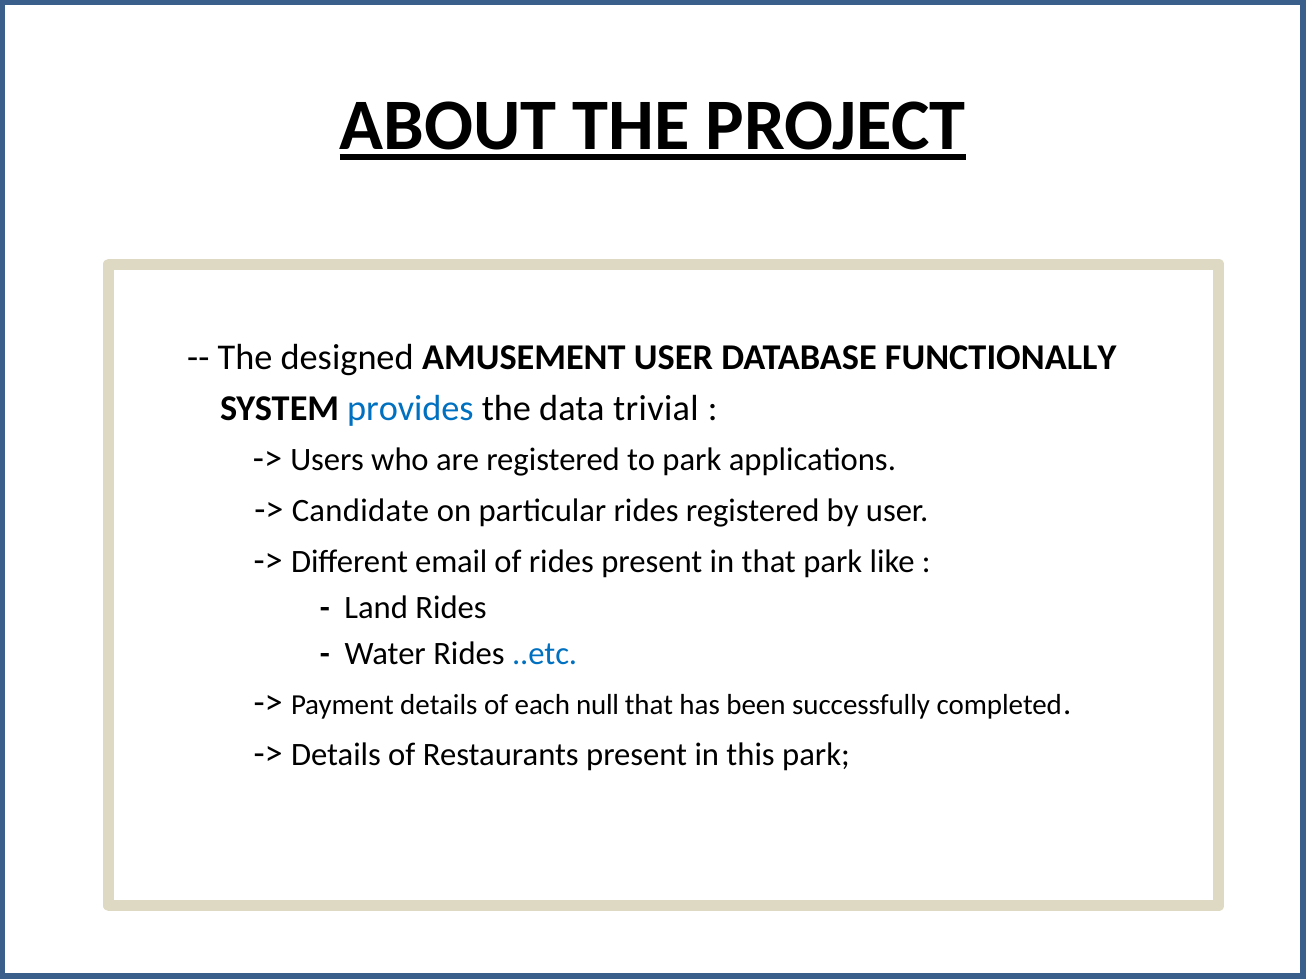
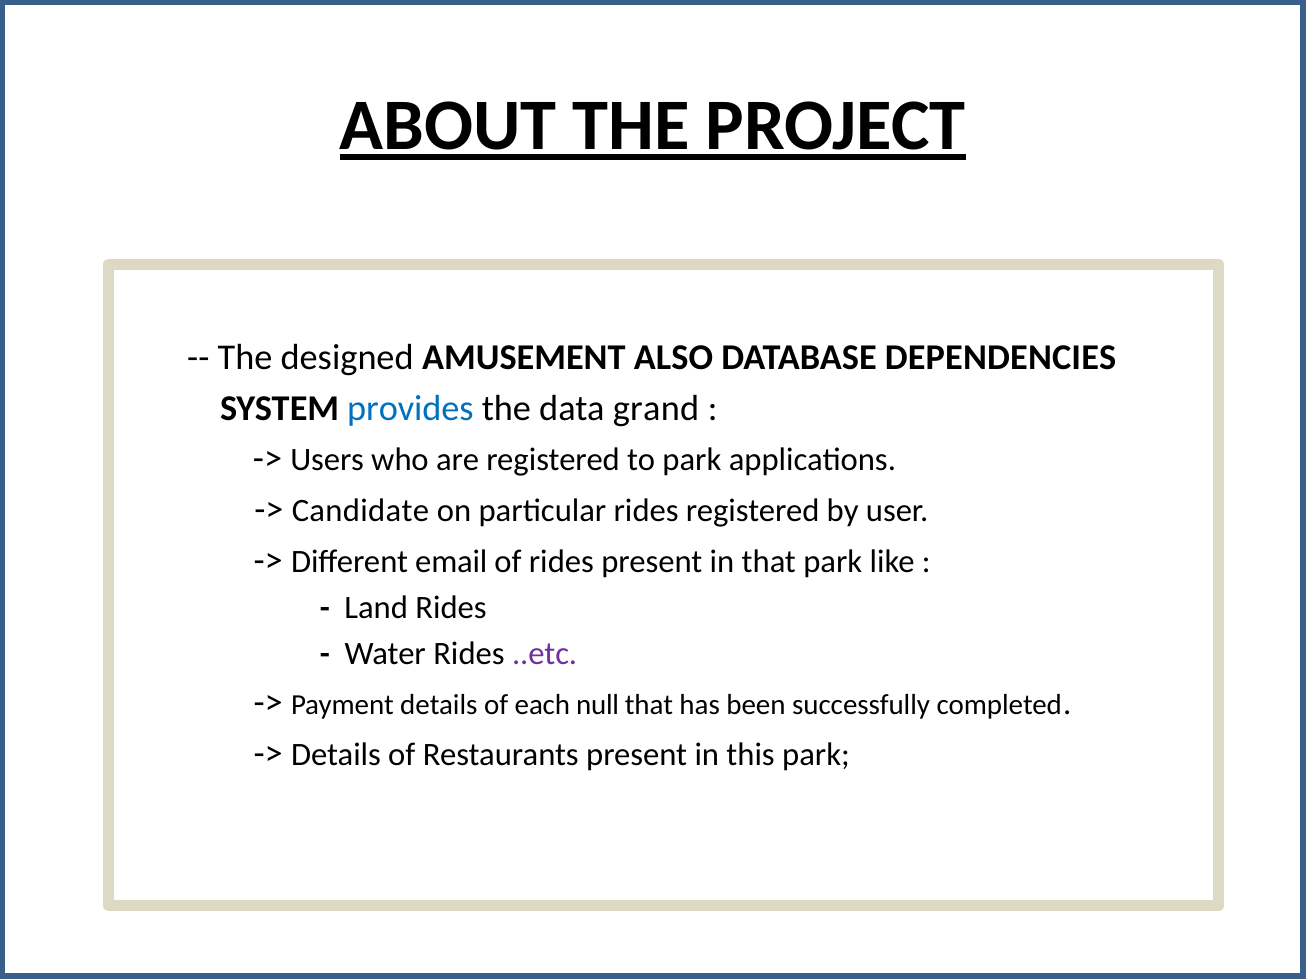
AMUSEMENT USER: USER -> ALSO
FUNCTIONALLY: FUNCTIONALLY -> DEPENDENCIES
trivial: trivial -> grand
..etc colour: blue -> purple
